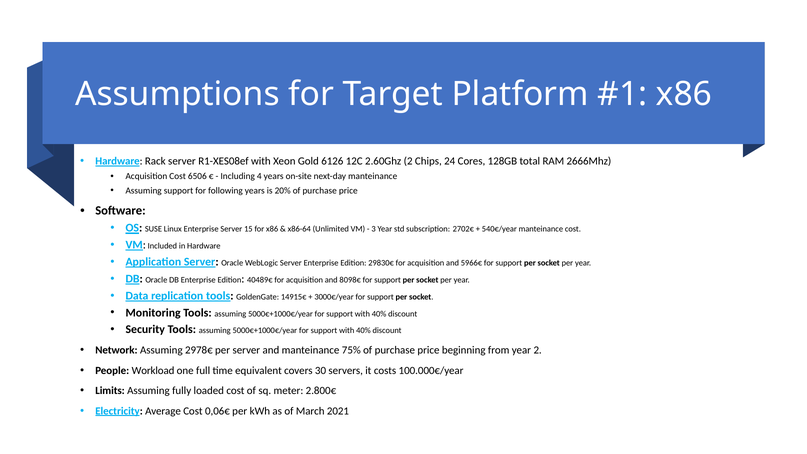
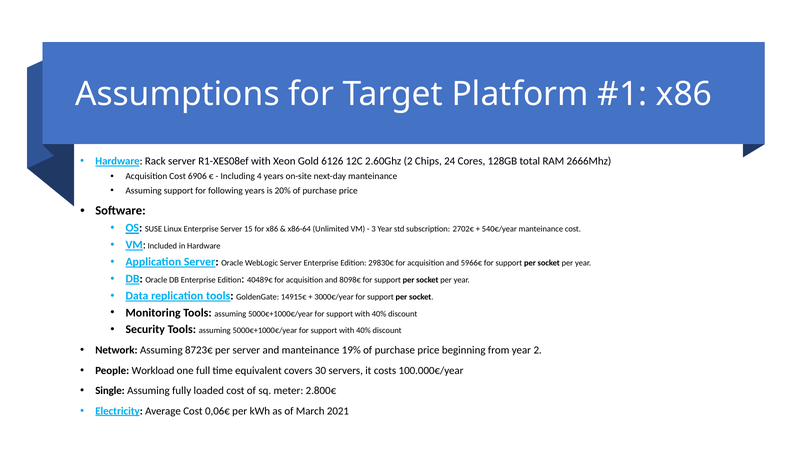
6506: 6506 -> 6906
2978€: 2978€ -> 8723€
75%: 75% -> 19%
Limits: Limits -> Single
